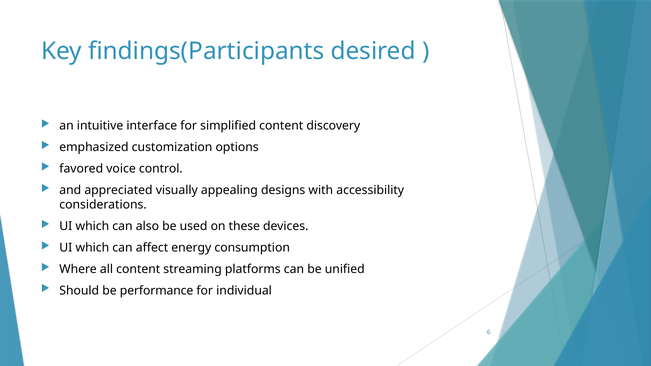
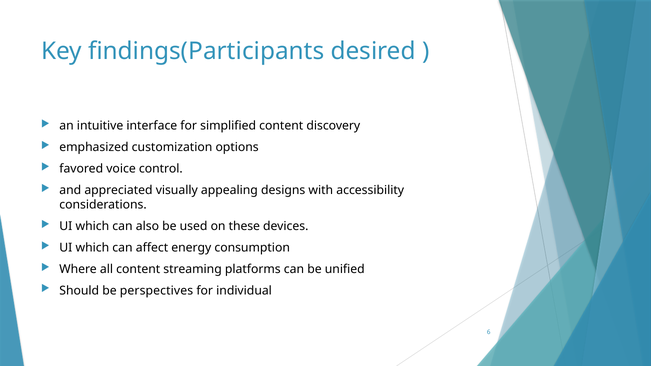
performance: performance -> perspectives
